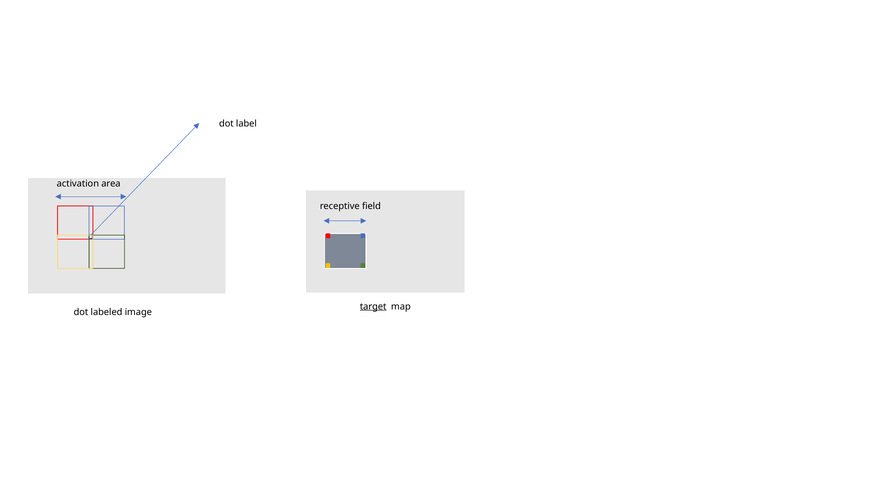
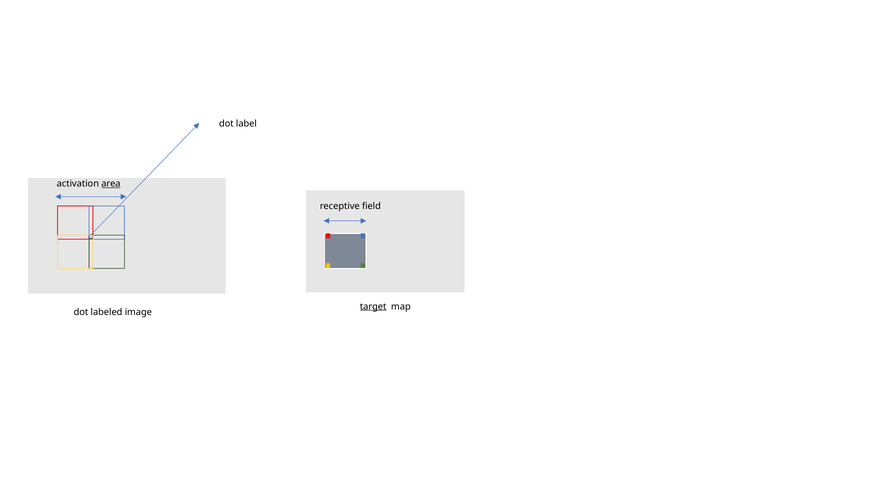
area underline: none -> present
